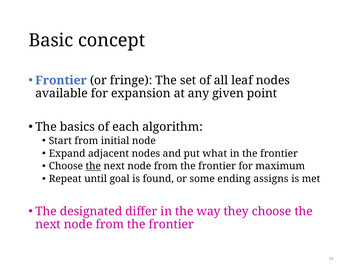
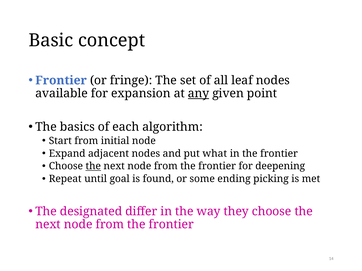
any underline: none -> present
maximum: maximum -> deepening
assigns: assigns -> picking
